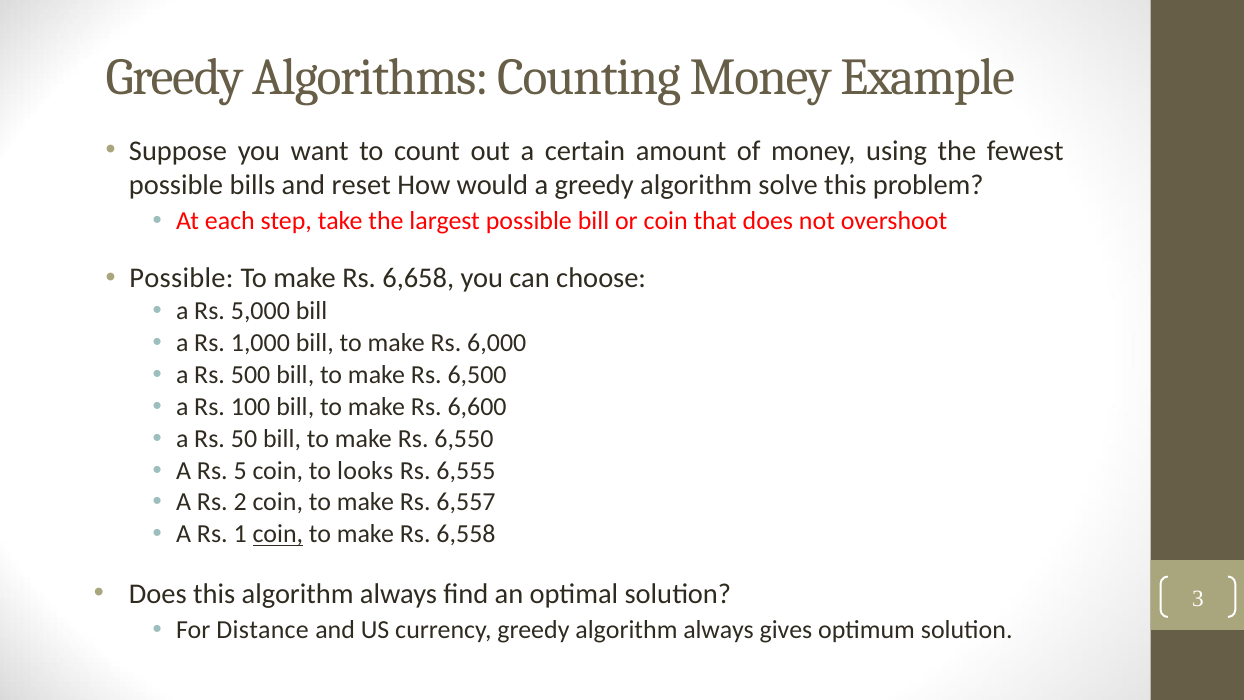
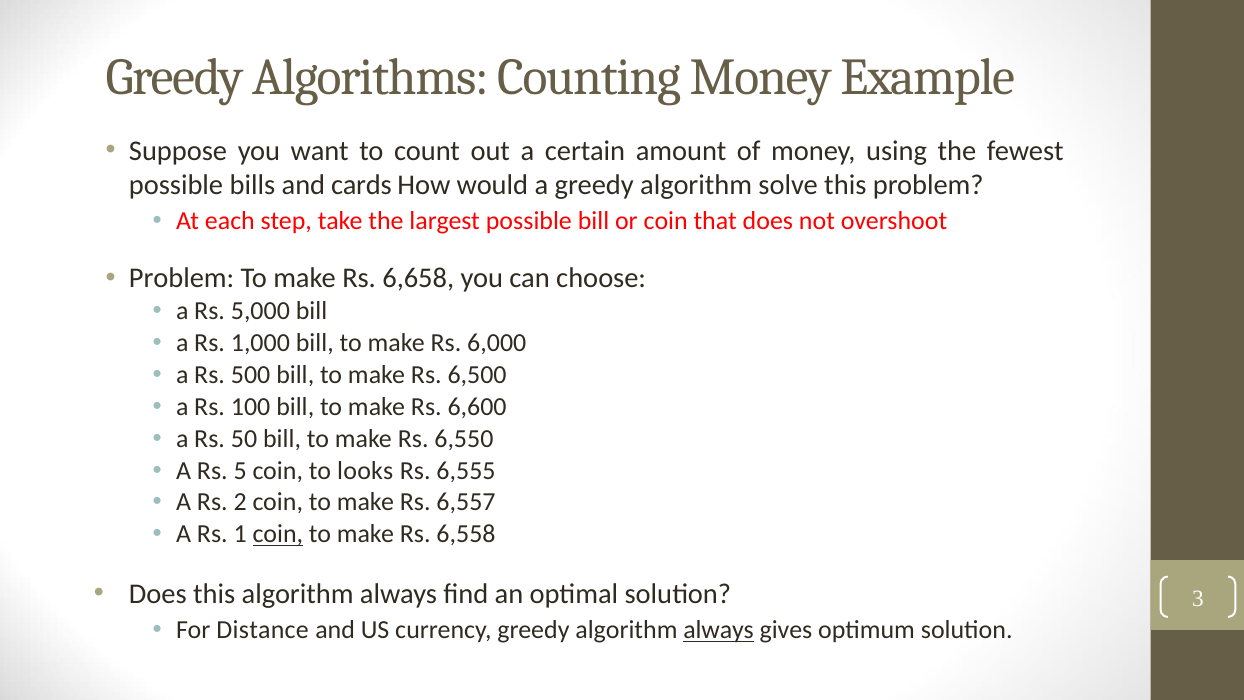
reset: reset -> cards
Possible at (181, 278): Possible -> Problem
always at (719, 630) underline: none -> present
